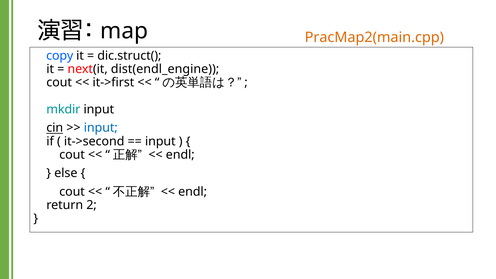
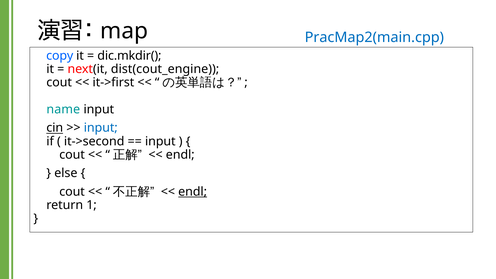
PracMap2(main.cpp colour: orange -> blue
dic.struct(: dic.struct( -> dic.mkdir(
dist(endl_engine: dist(endl_engine -> dist(cout_engine
mkdir: mkdir -> name
endl at (193, 192) underline: none -> present
2: 2 -> 1
